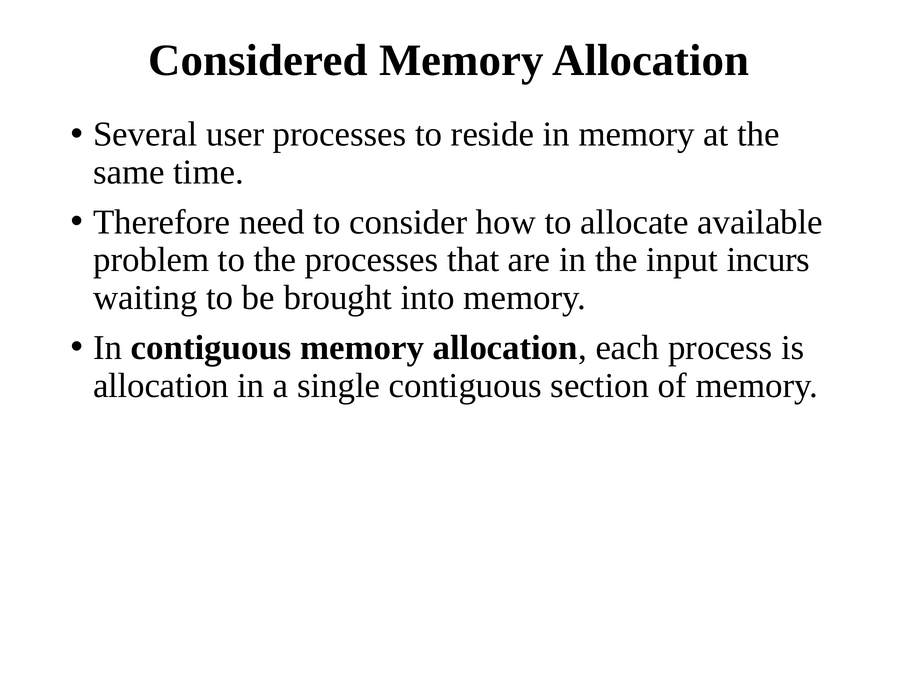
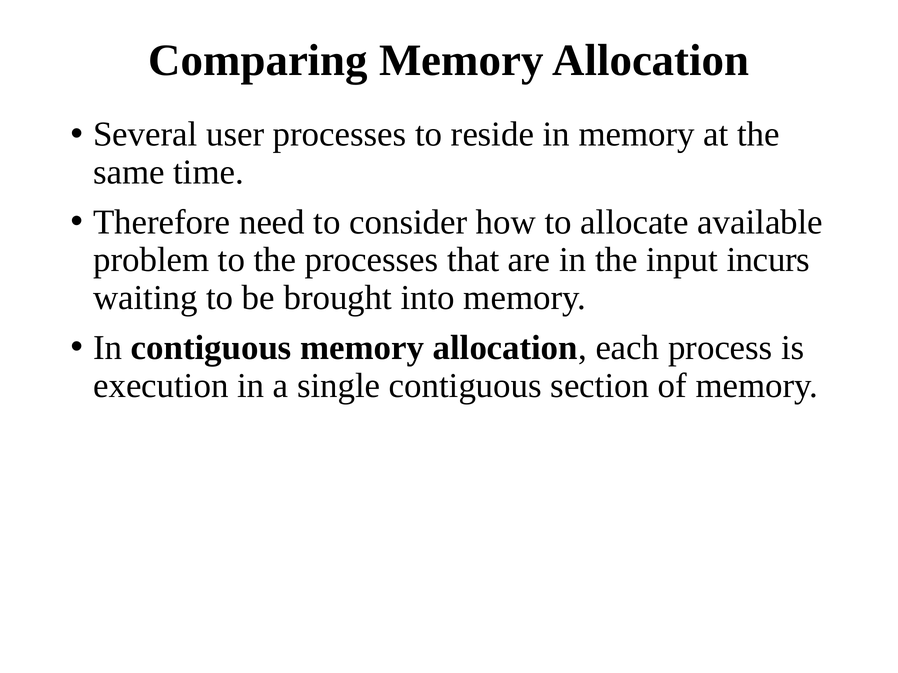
Considered: Considered -> Comparing
allocation at (161, 386): allocation -> execution
